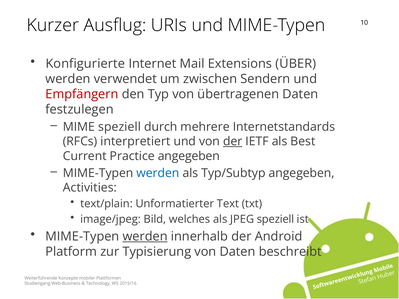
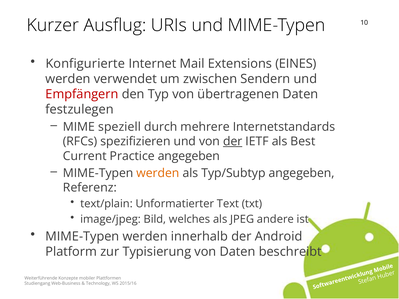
ÜBER: ÜBER -> EINES
interpretiert: interpretiert -> spezifizieren
werden at (158, 173) colour: blue -> orange
Activities: Activities -> Referenz
JPEG speziell: speziell -> andere
werden at (145, 237) underline: present -> none
